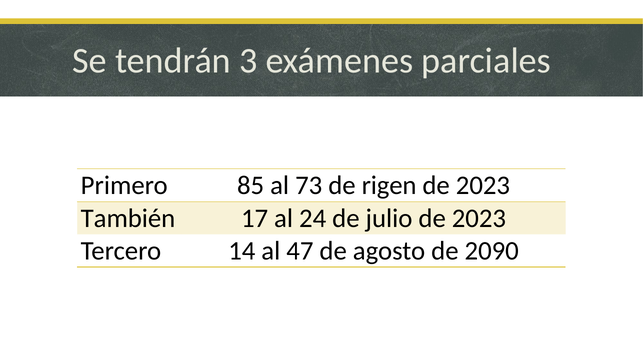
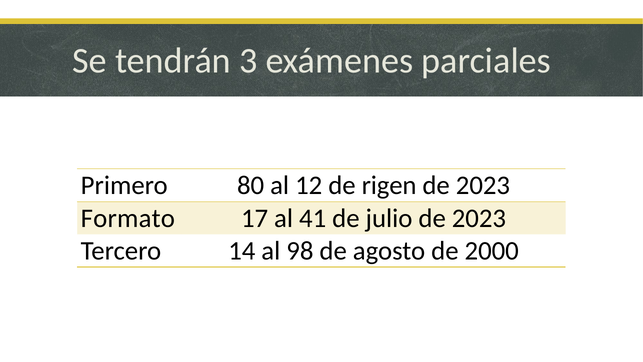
85: 85 -> 80
73: 73 -> 12
También: También -> Formato
24: 24 -> 41
47: 47 -> 98
2090: 2090 -> 2000
